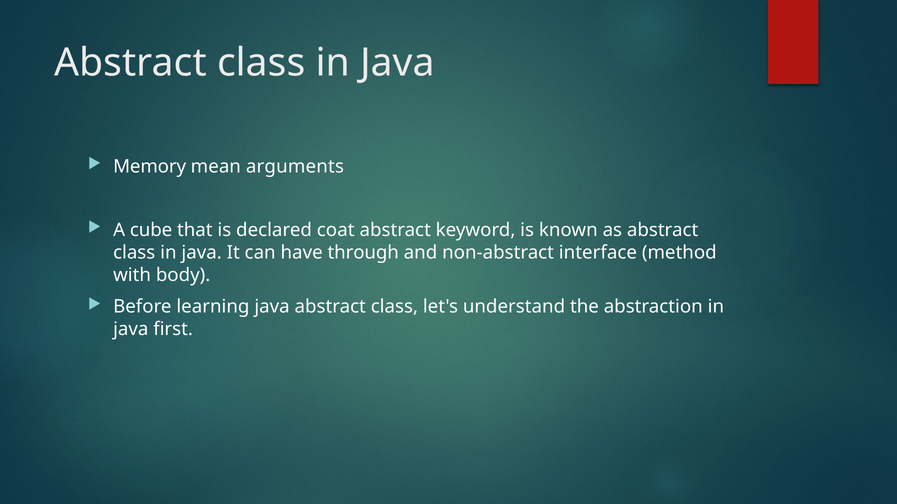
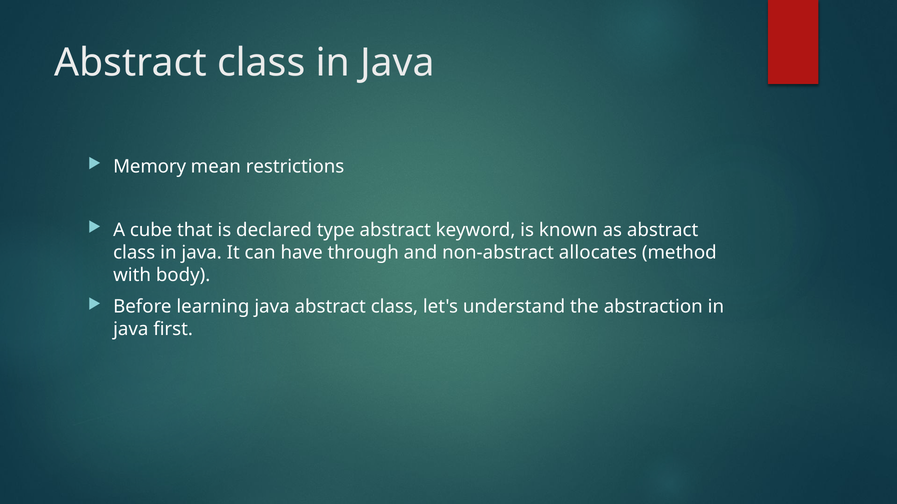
arguments: arguments -> restrictions
coat: coat -> type
interface: interface -> allocates
